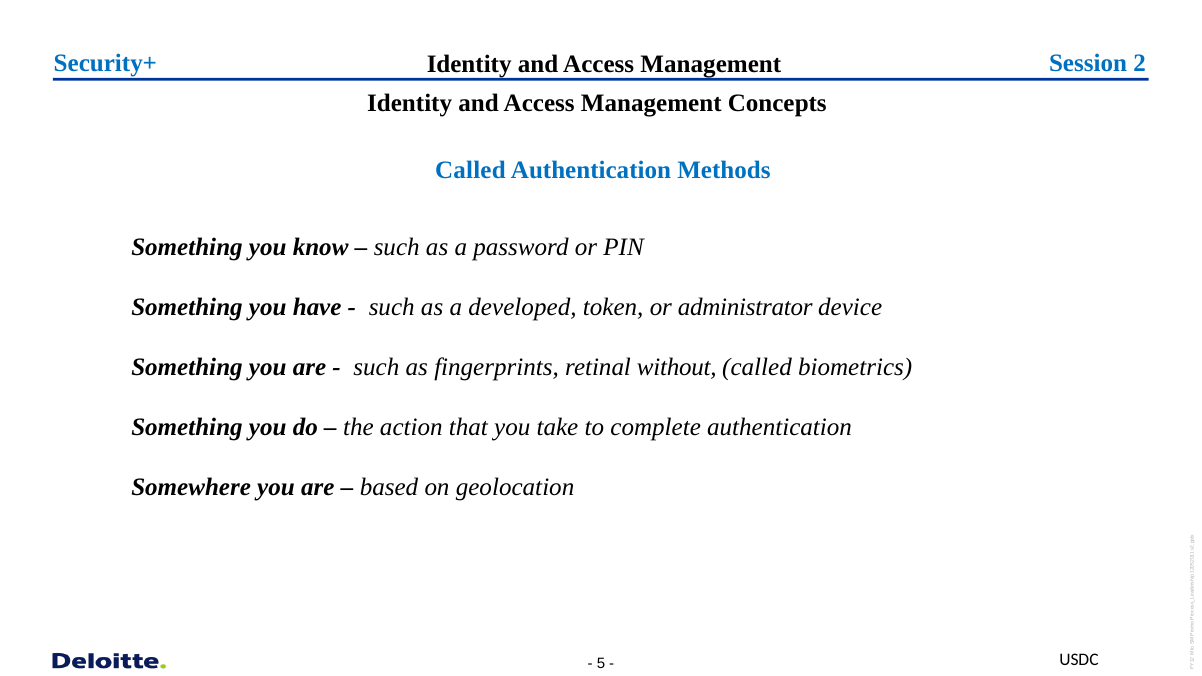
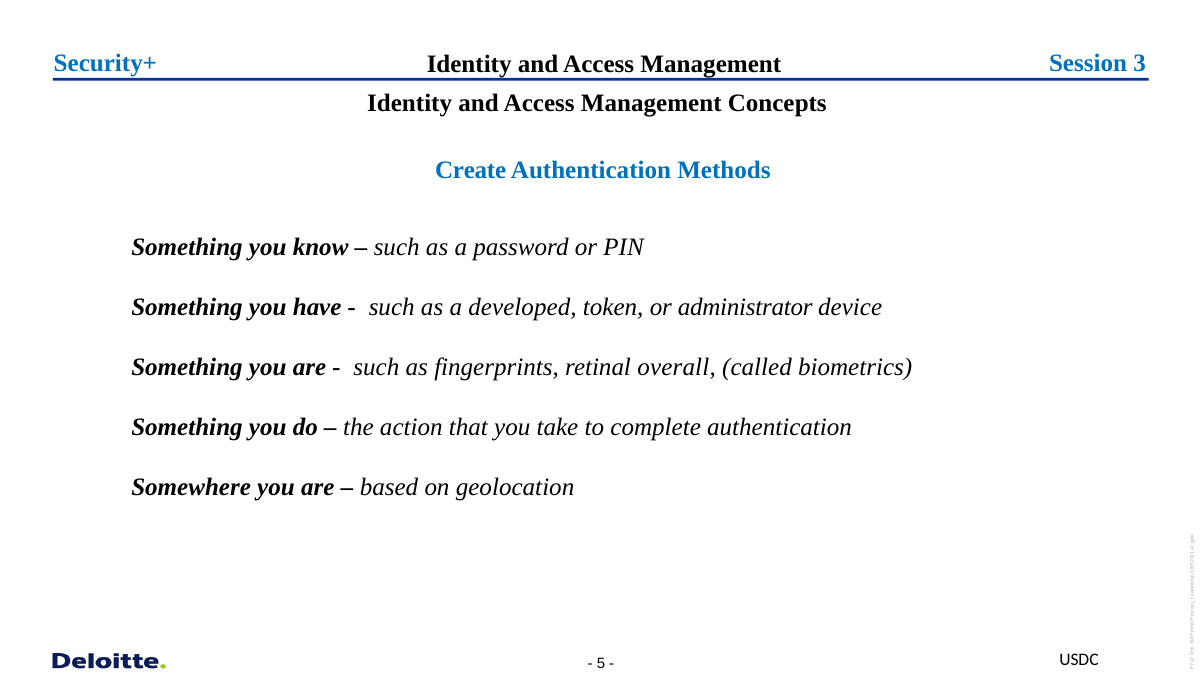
Session 2: 2 -> 3
Called at (470, 170): Called -> Create
without: without -> overall
